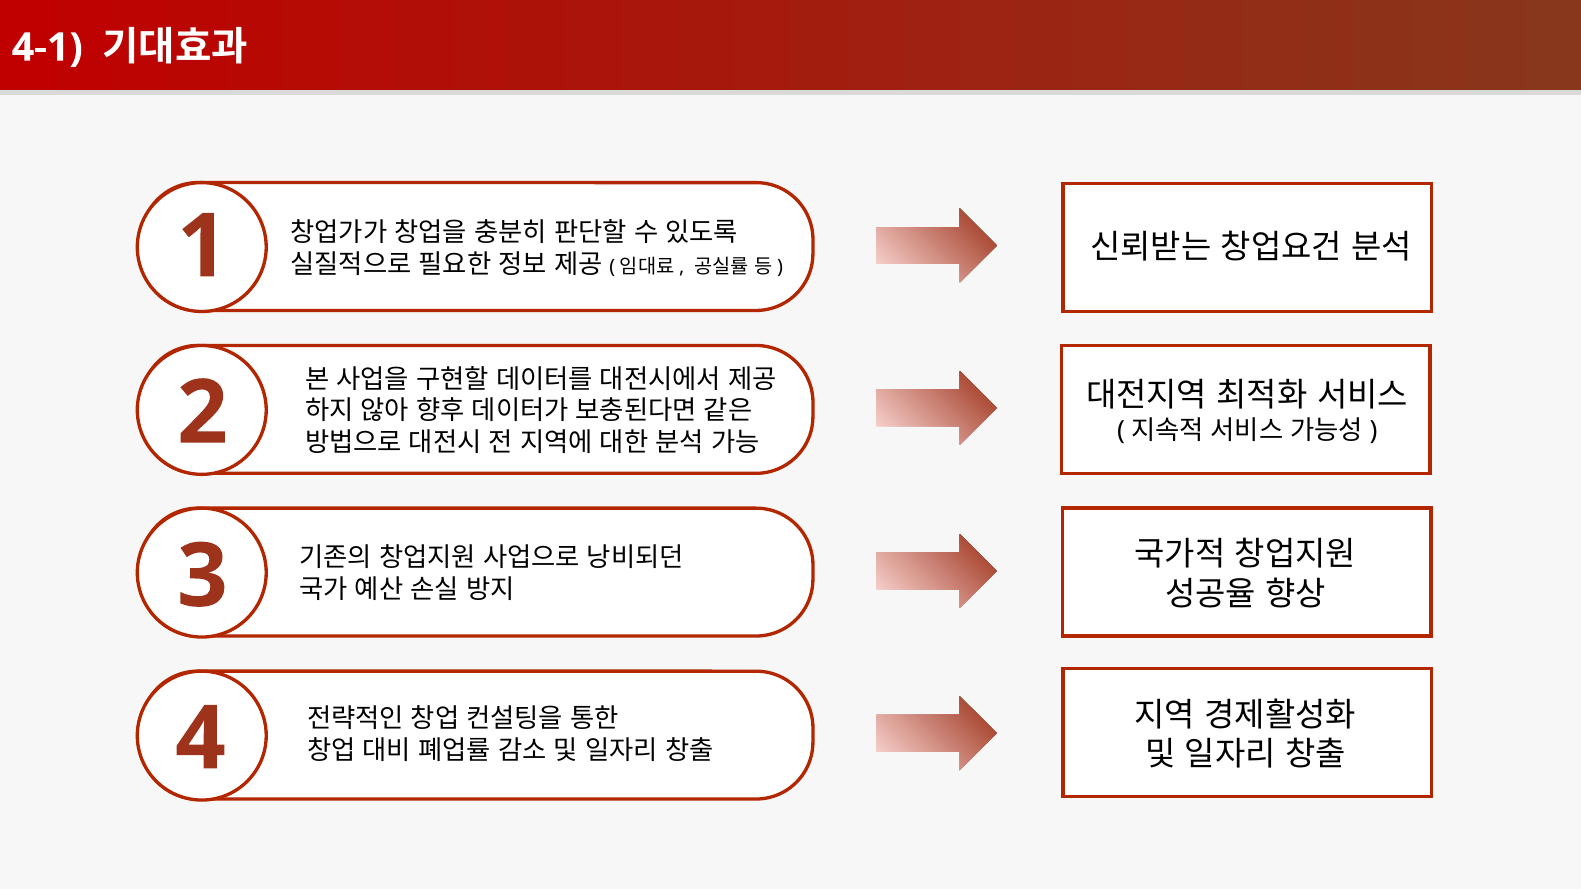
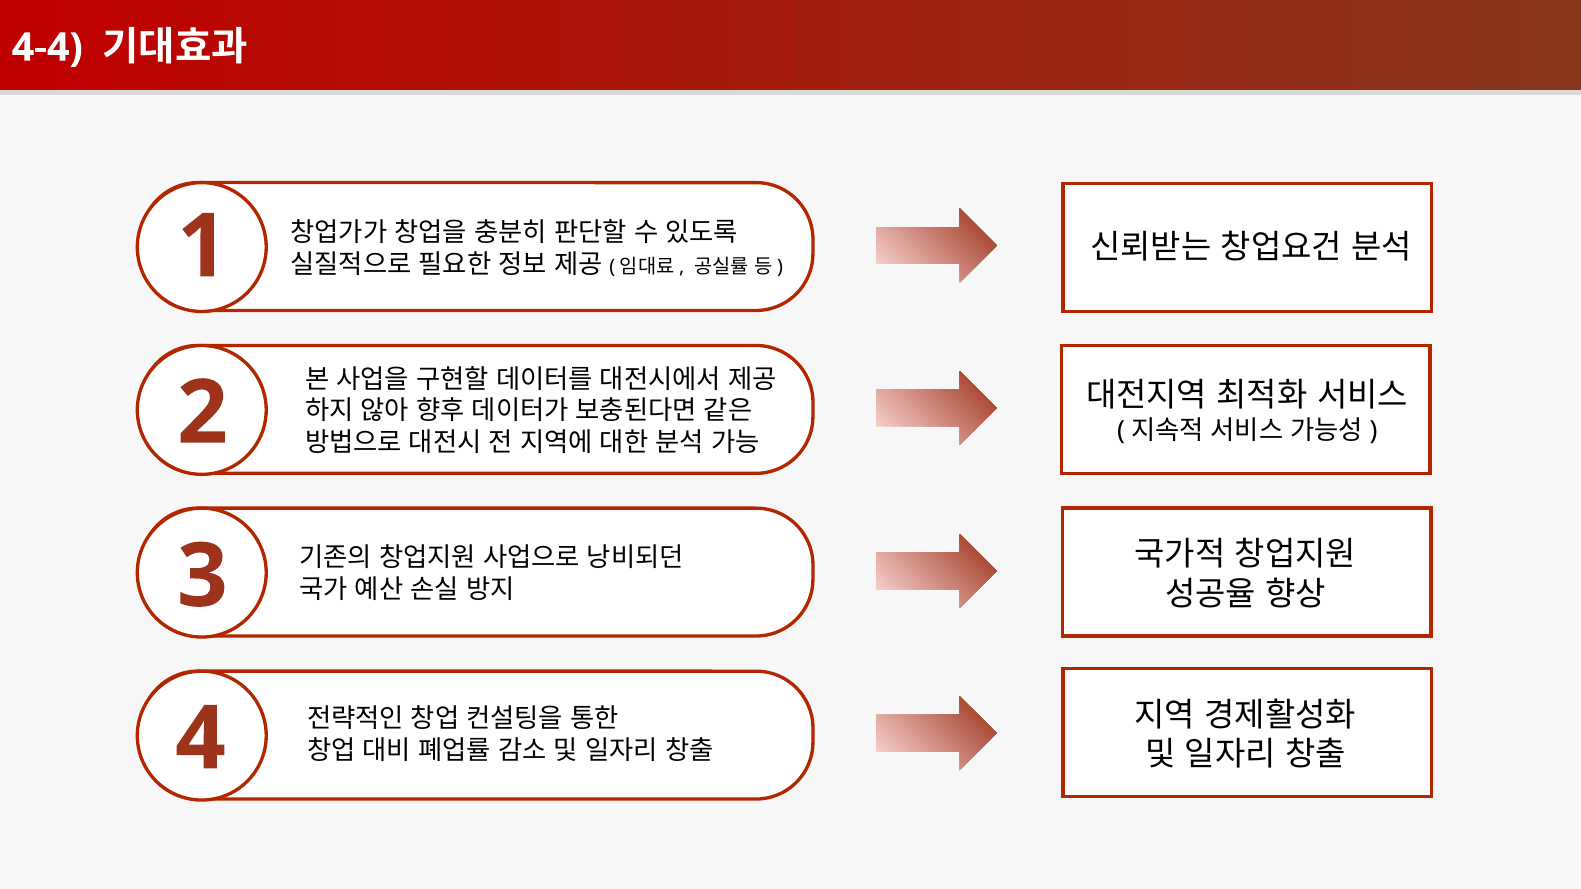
4-1: 4-1 -> 4-4
